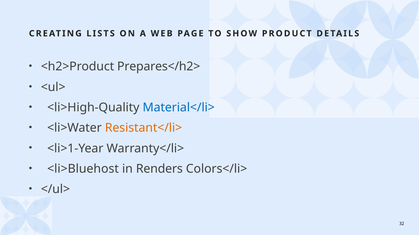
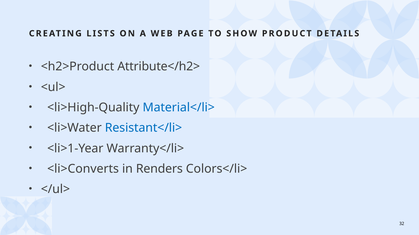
Prepares</h2>: Prepares</h2> -> Attribute</h2>
Resistant</li> colour: orange -> blue
<li>Bluehost: <li>Bluehost -> <li>Converts
